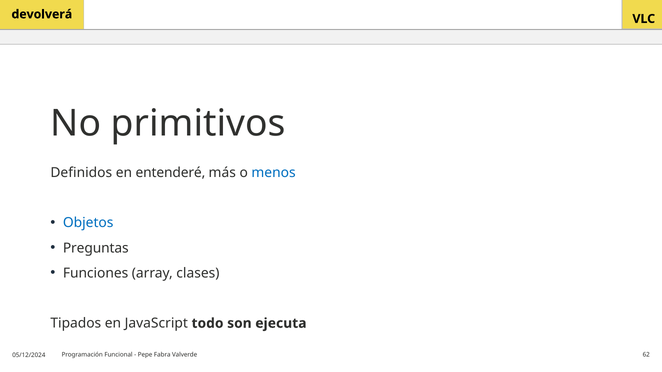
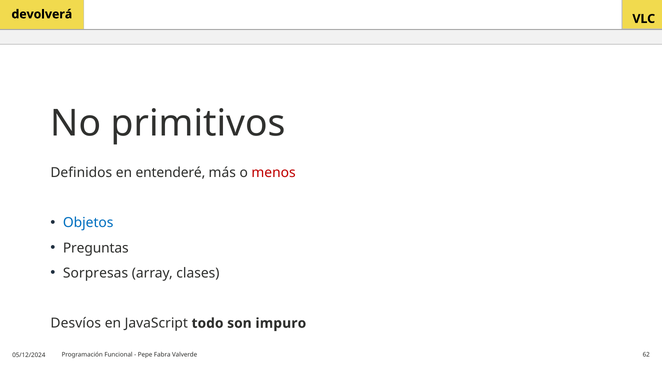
menos colour: blue -> red
Funciones: Funciones -> Sorpresas
Tipados: Tipados -> Desvíos
ejecuta: ejecuta -> impuro
